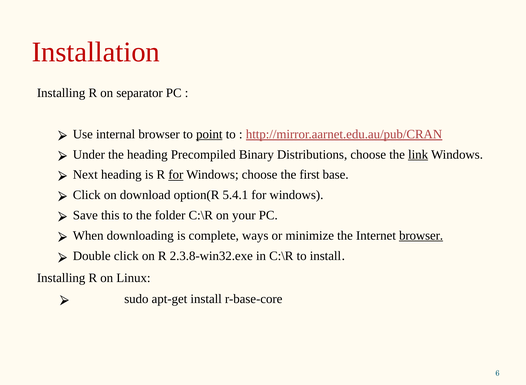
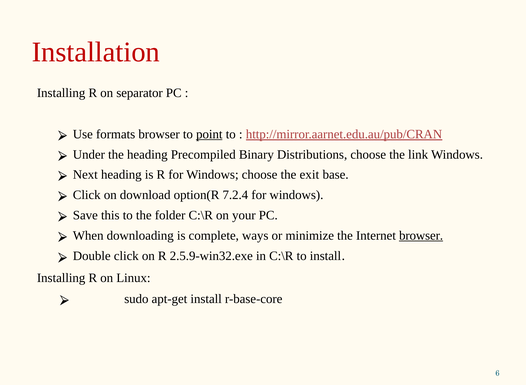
internal: internal -> formats
link underline: present -> none
for at (176, 175) underline: present -> none
first: first -> exit
5.4.1: 5.4.1 -> 7.2.4
2.3.8-win32.exe: 2.3.8-win32.exe -> 2.5.9-win32.exe
